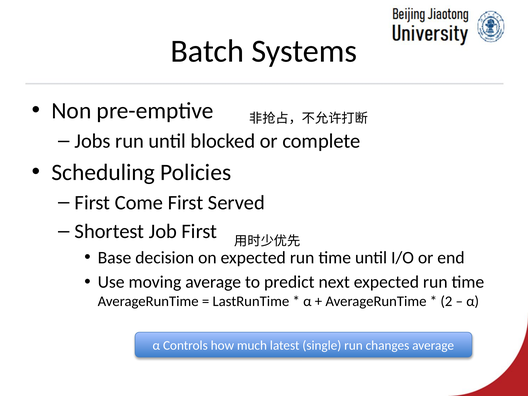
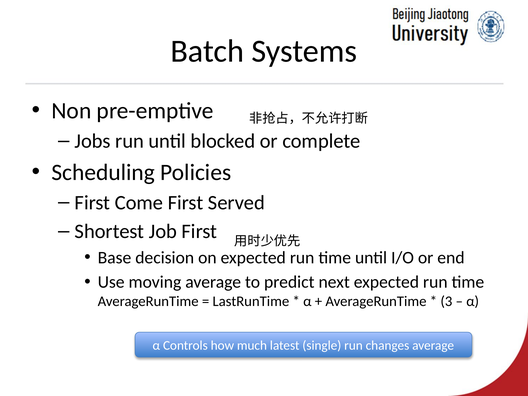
2: 2 -> 3
